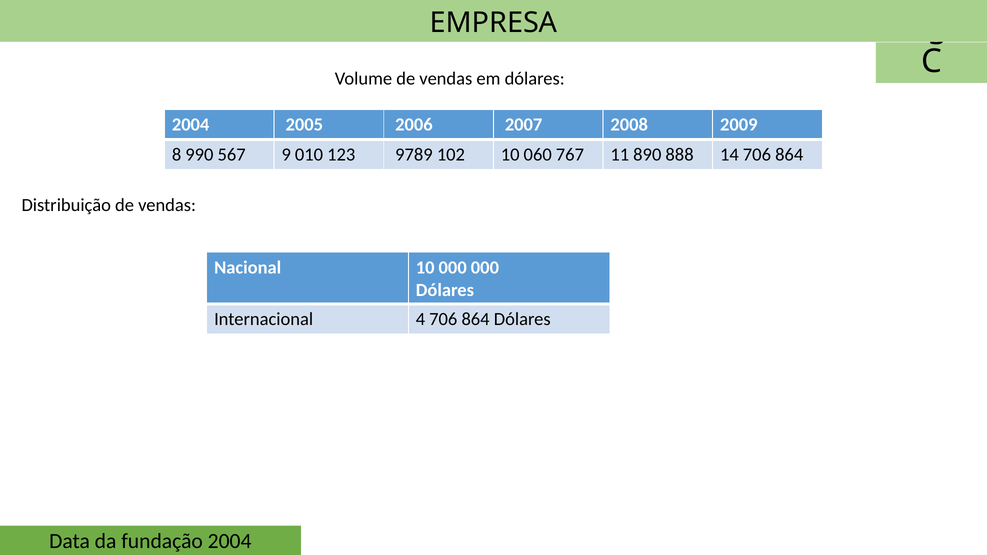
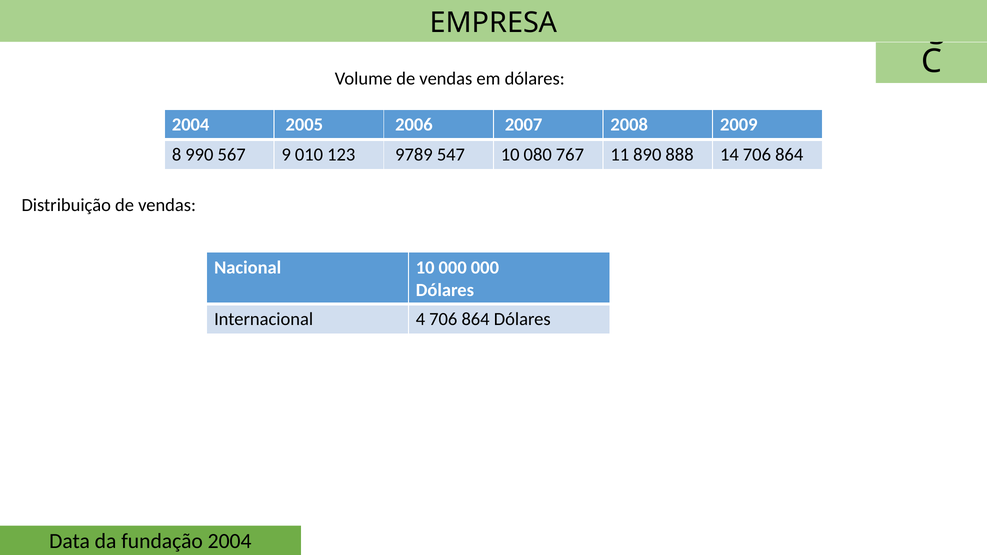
102: 102 -> 547
060: 060 -> 080
